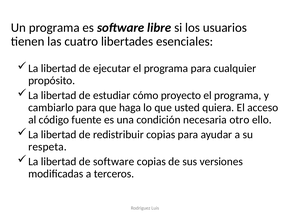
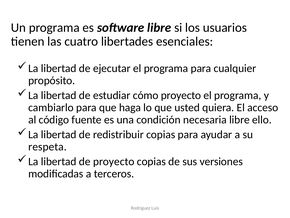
necesaria otro: otro -> libre
de software: software -> proyecto
